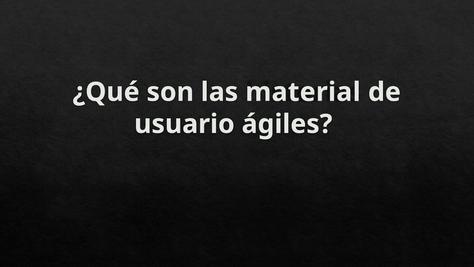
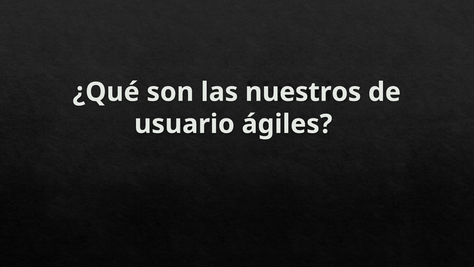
material: material -> nuestros
